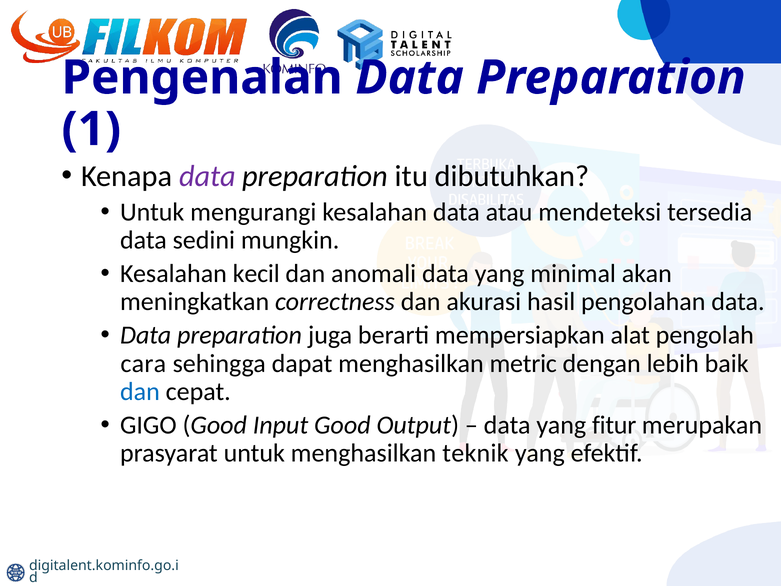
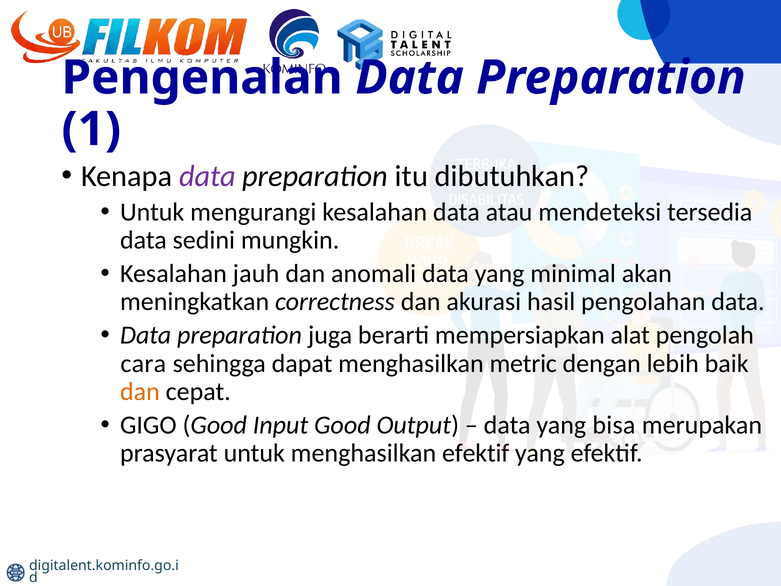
kecil: kecil -> jauh
dan at (140, 391) colour: blue -> orange
fitur: fitur -> bisa
menghasilkan teknik: teknik -> efektif
